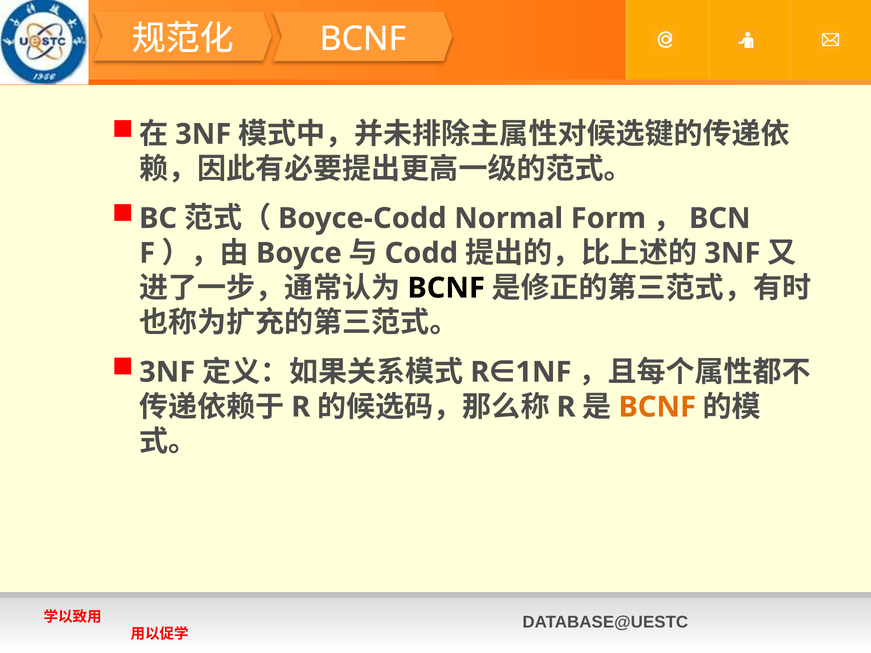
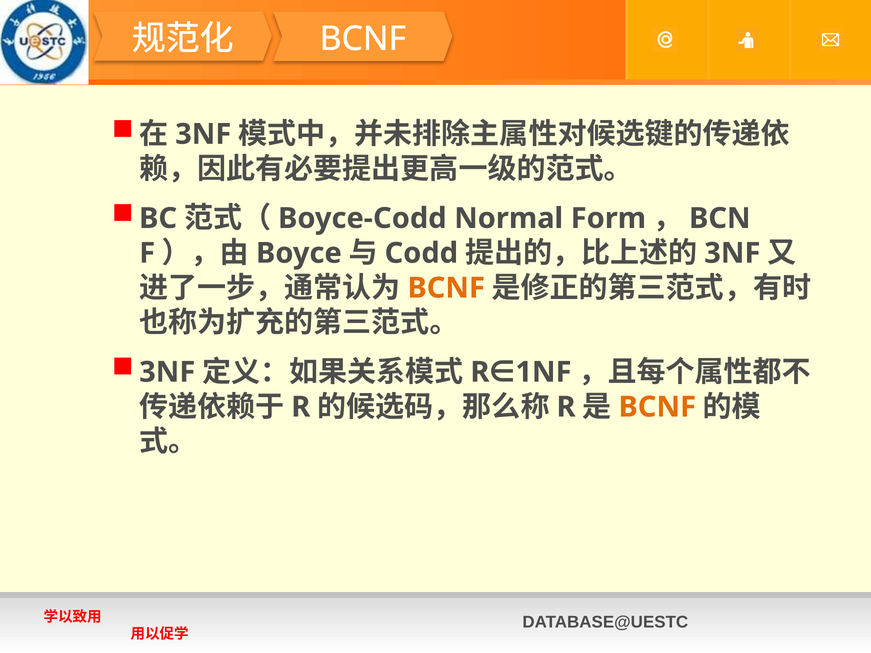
BCNF at (446, 288) colour: black -> orange
